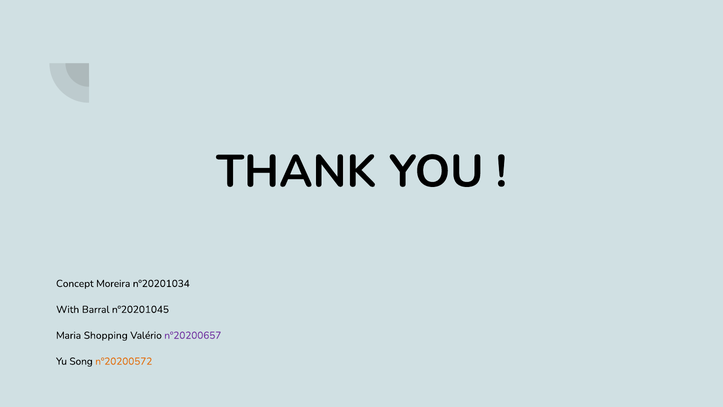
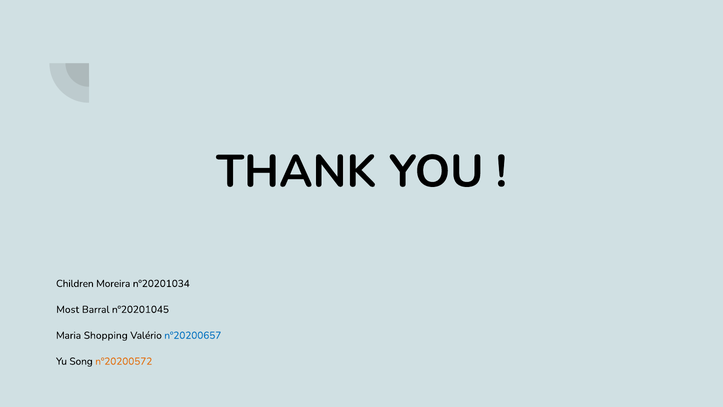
Concept: Concept -> Children
With: With -> Most
nº20200657 colour: purple -> blue
